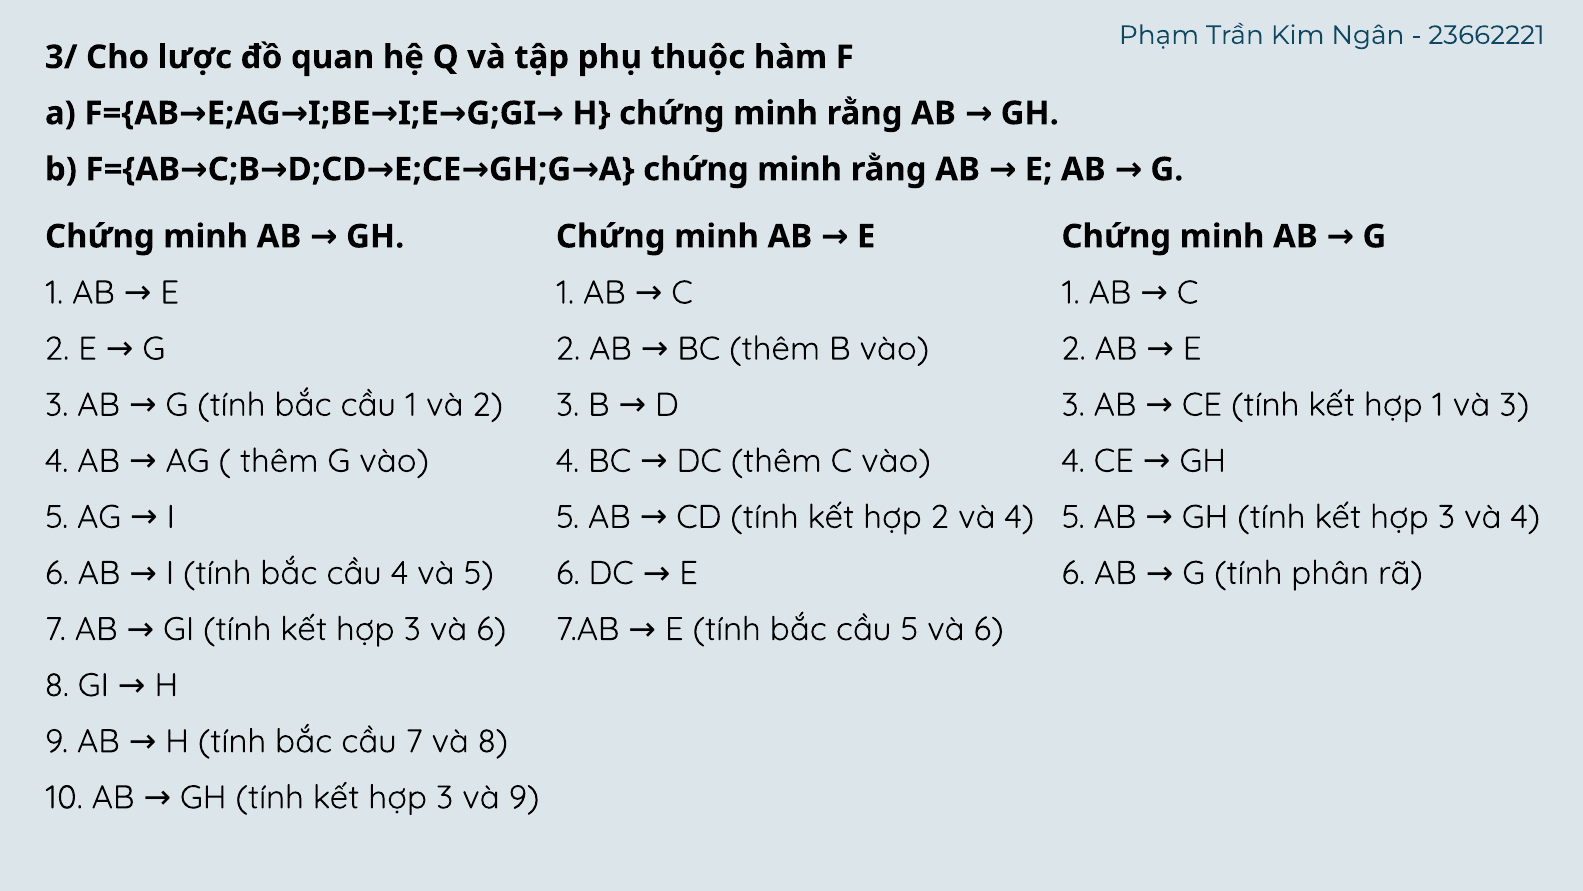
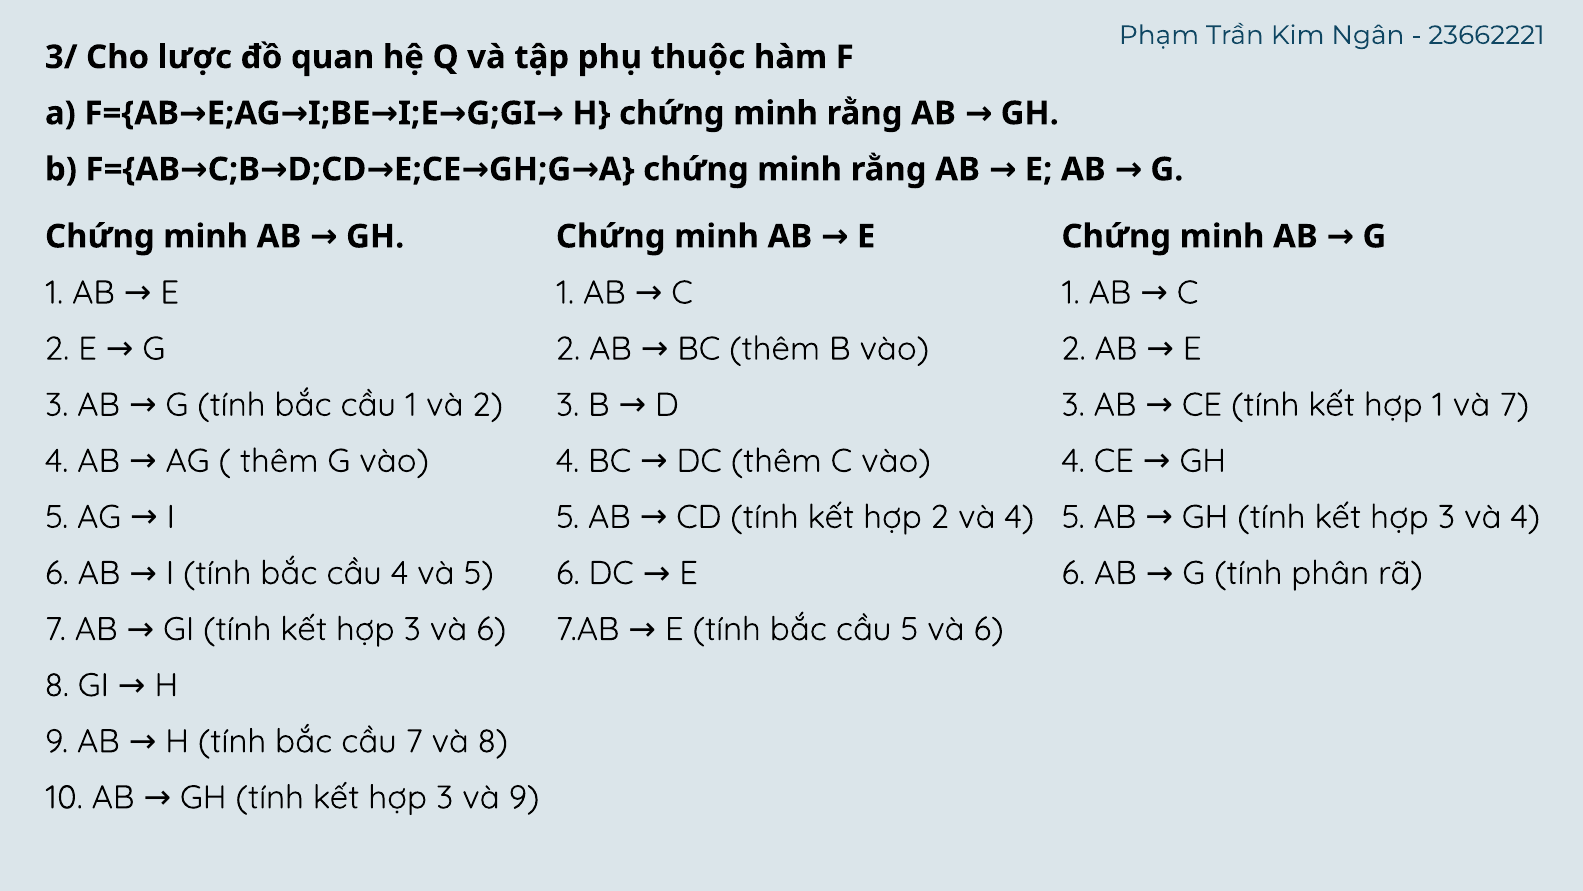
và 3: 3 -> 7
